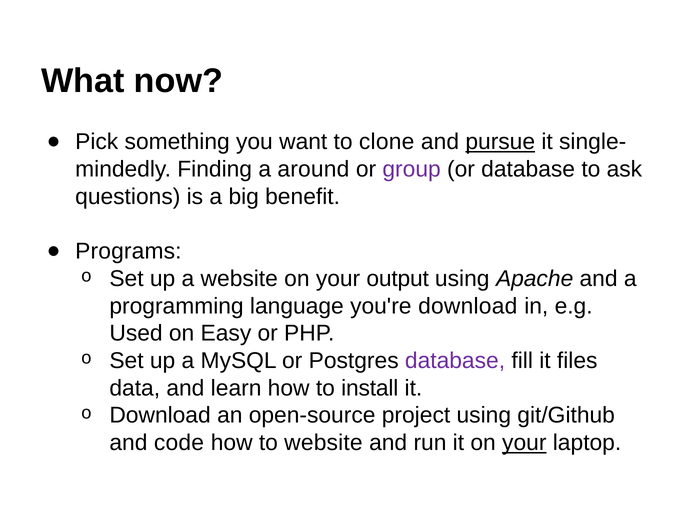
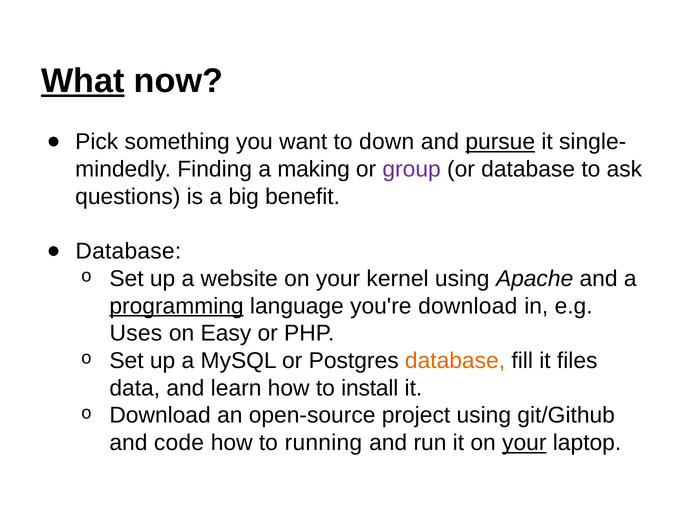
What underline: none -> present
clone: clone -> down
around: around -> making
Programs at (128, 251): Programs -> Database
output: output -> kernel
programming underline: none -> present
Used: Used -> Uses
database at (455, 361) colour: purple -> orange
to website: website -> running
